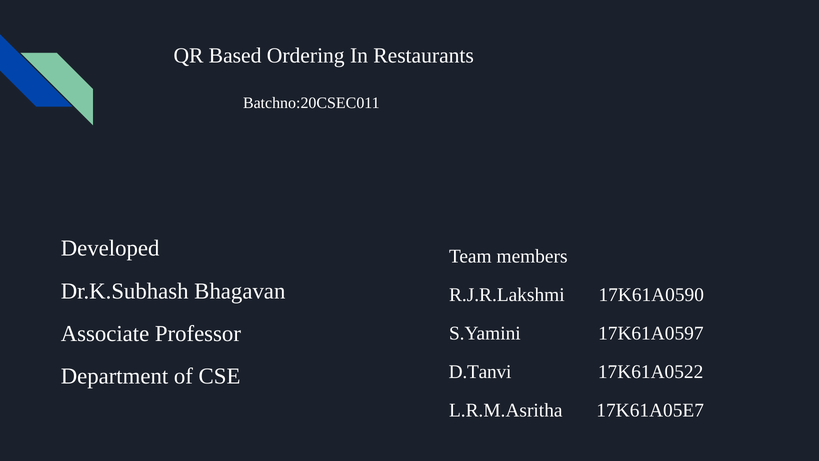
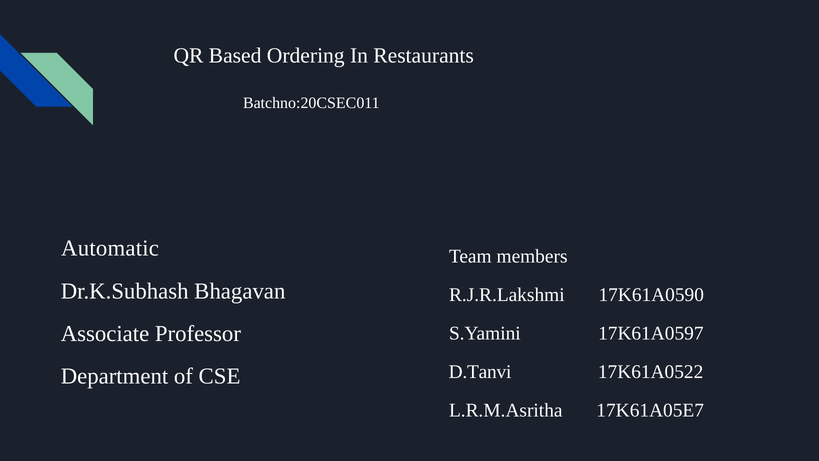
Developed: Developed -> Automatic
